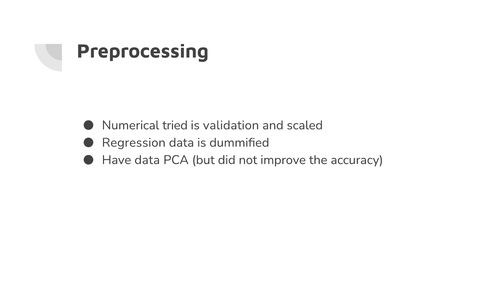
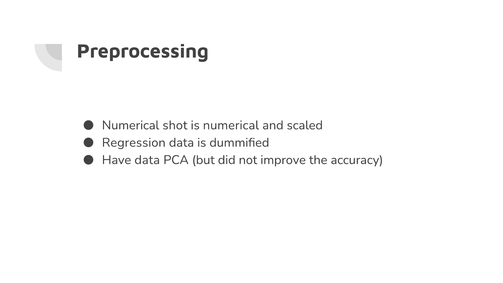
tried: tried -> shot
is validation: validation -> numerical
